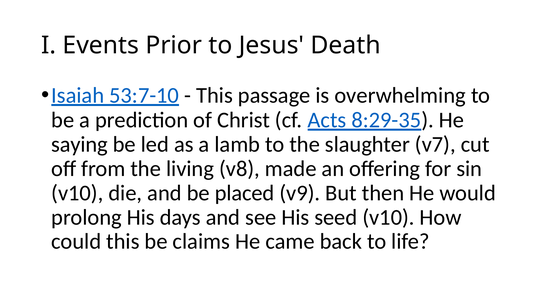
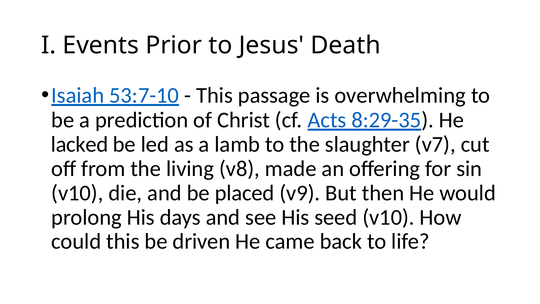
saying: saying -> lacked
claims: claims -> driven
